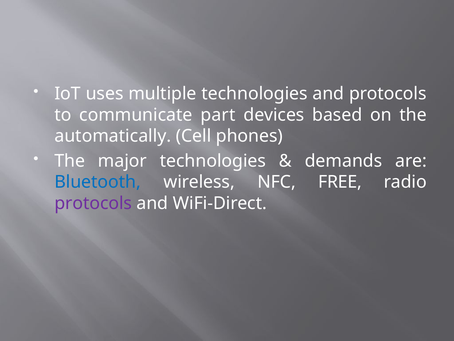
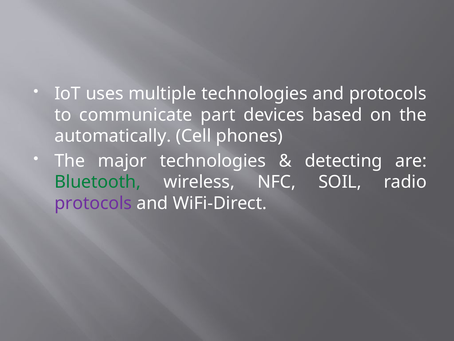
demands: demands -> detecting
Bluetooth colour: blue -> green
FREE: FREE -> SOIL
